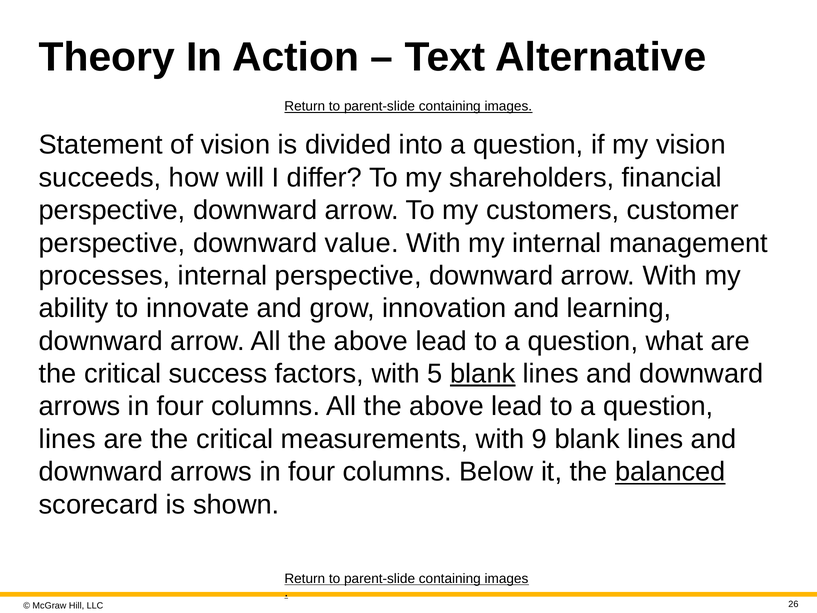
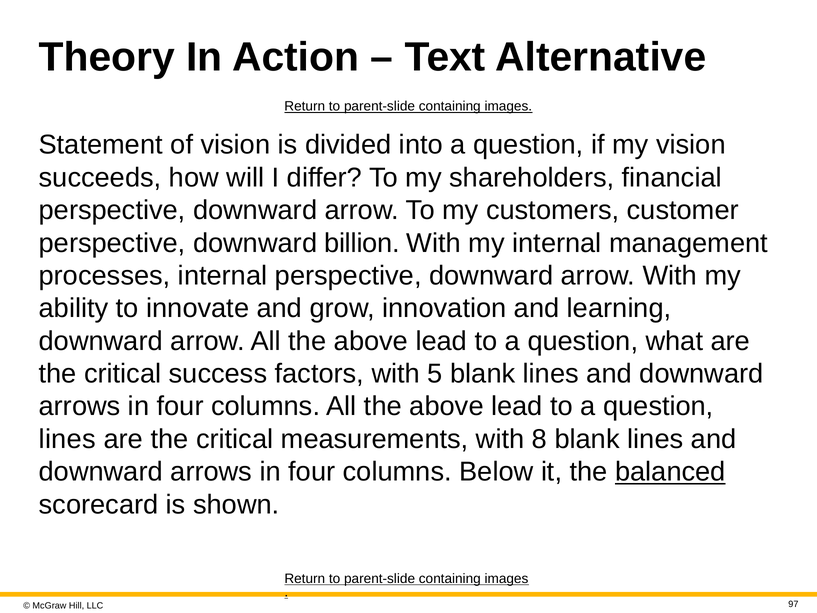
value: value -> billion
blank at (483, 374) underline: present -> none
9: 9 -> 8
26: 26 -> 97
